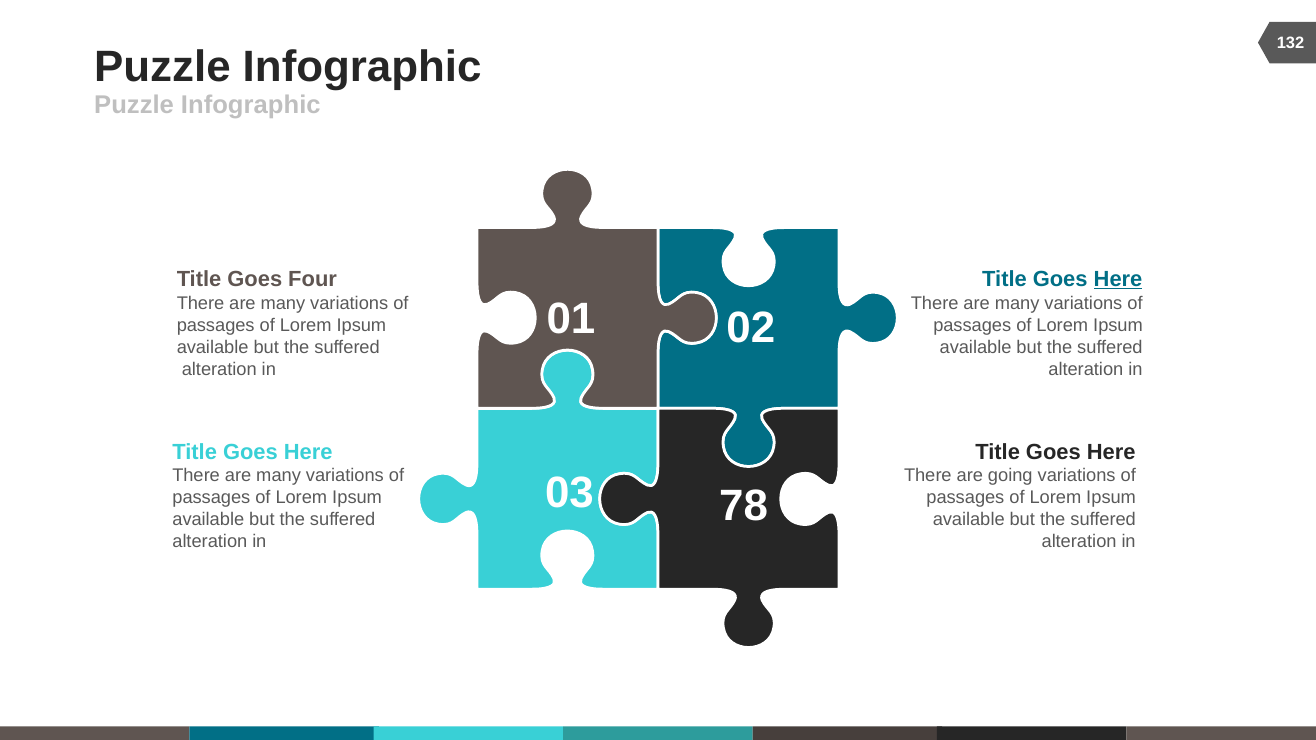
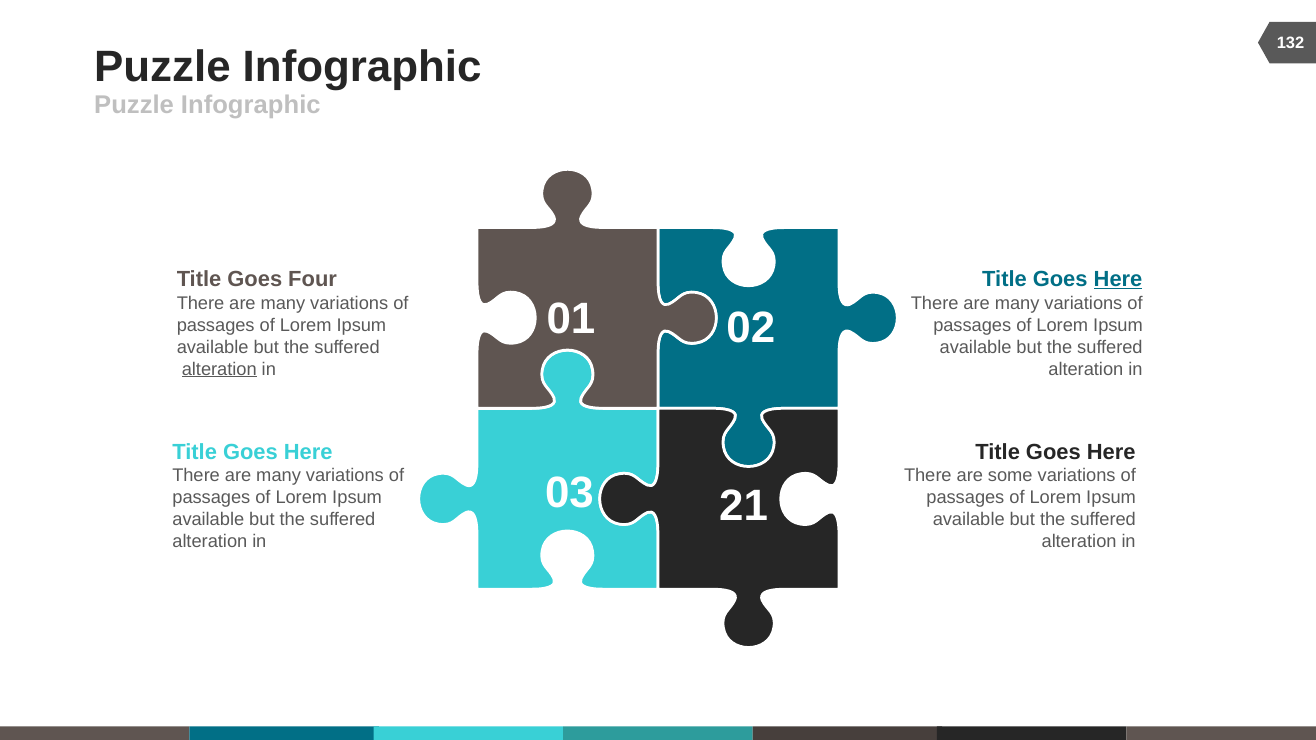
alteration at (219, 369) underline: none -> present
going: going -> some
78: 78 -> 21
